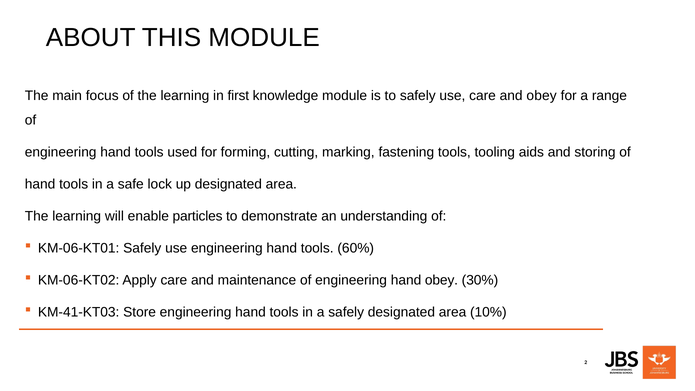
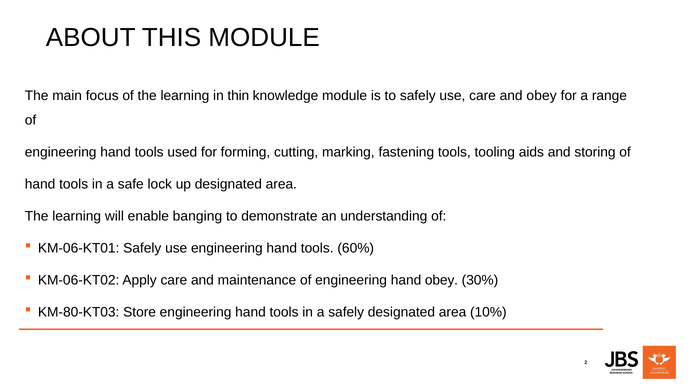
first: first -> thin
particles: particles -> banging
KM-41-KT03: KM-41-KT03 -> KM-80-KT03
